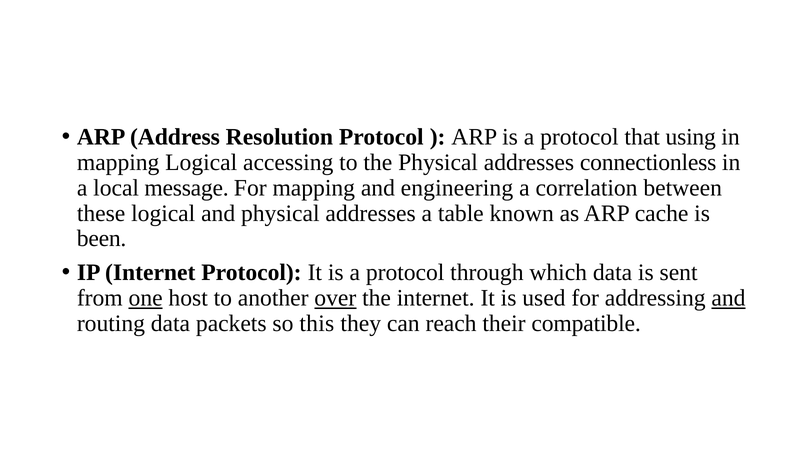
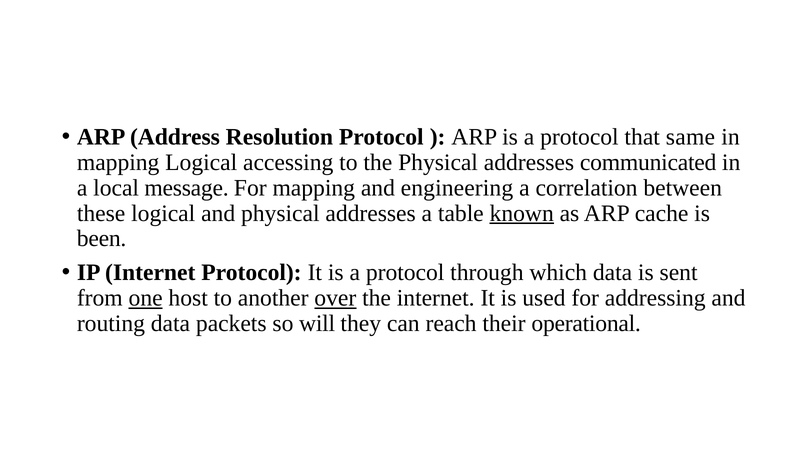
using: using -> same
connectionless: connectionless -> communicated
known underline: none -> present
and at (728, 299) underline: present -> none
this: this -> will
compatible: compatible -> operational
